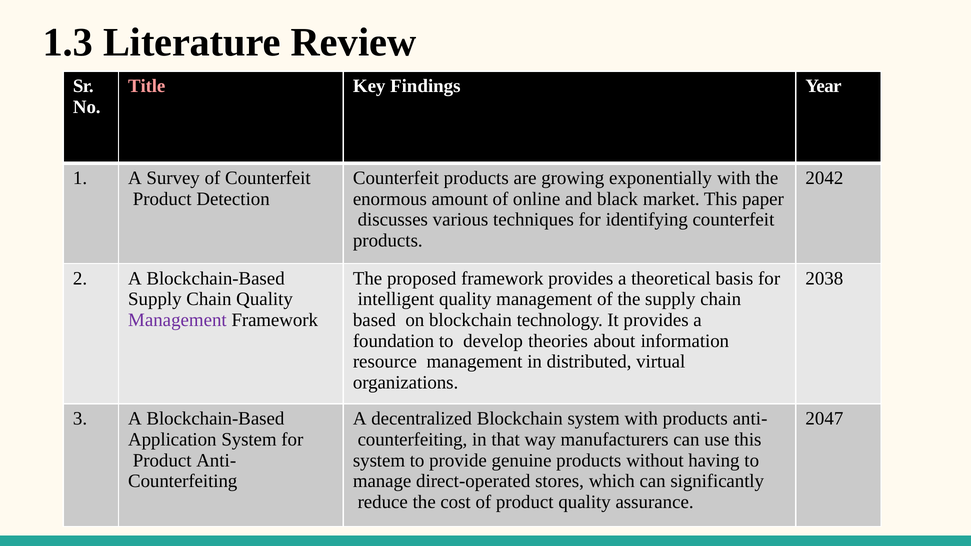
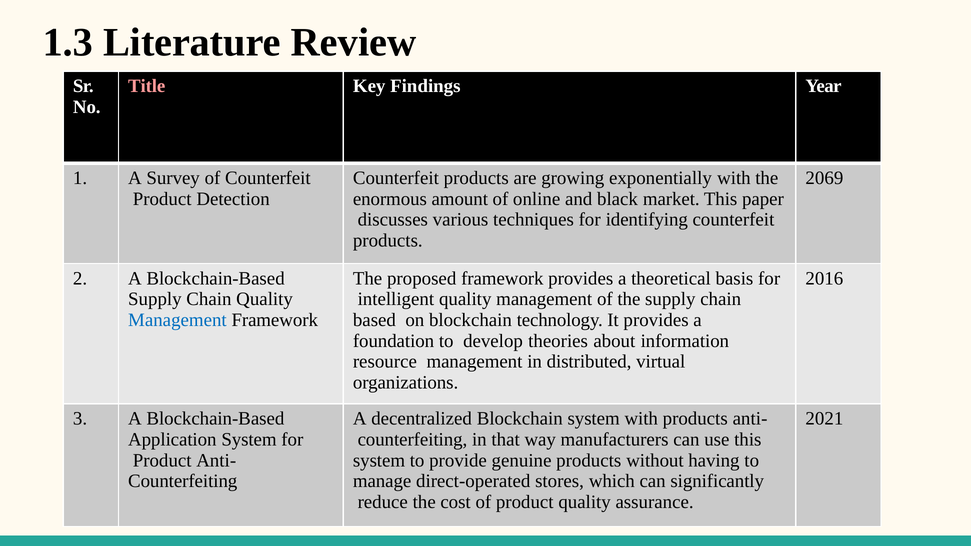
2042: 2042 -> 2069
2038: 2038 -> 2016
Management at (177, 320) colour: purple -> blue
2047: 2047 -> 2021
